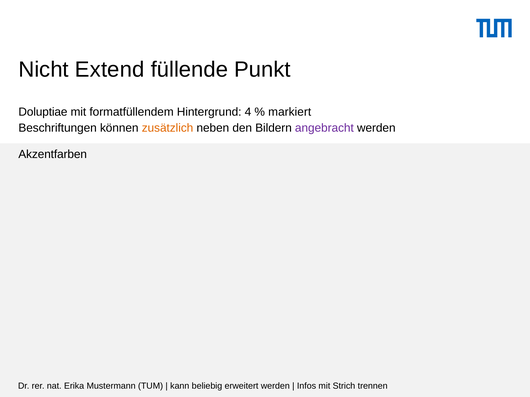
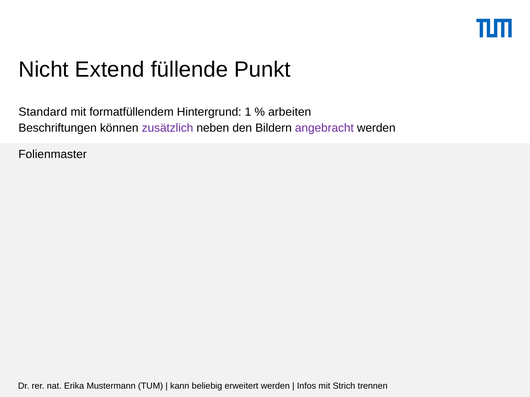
Doluptiae: Doluptiae -> Standard
4: 4 -> 1
markiert: markiert -> arbeiten
zusätzlich colour: orange -> purple
Akzentfarben: Akzentfarben -> Folienmaster
